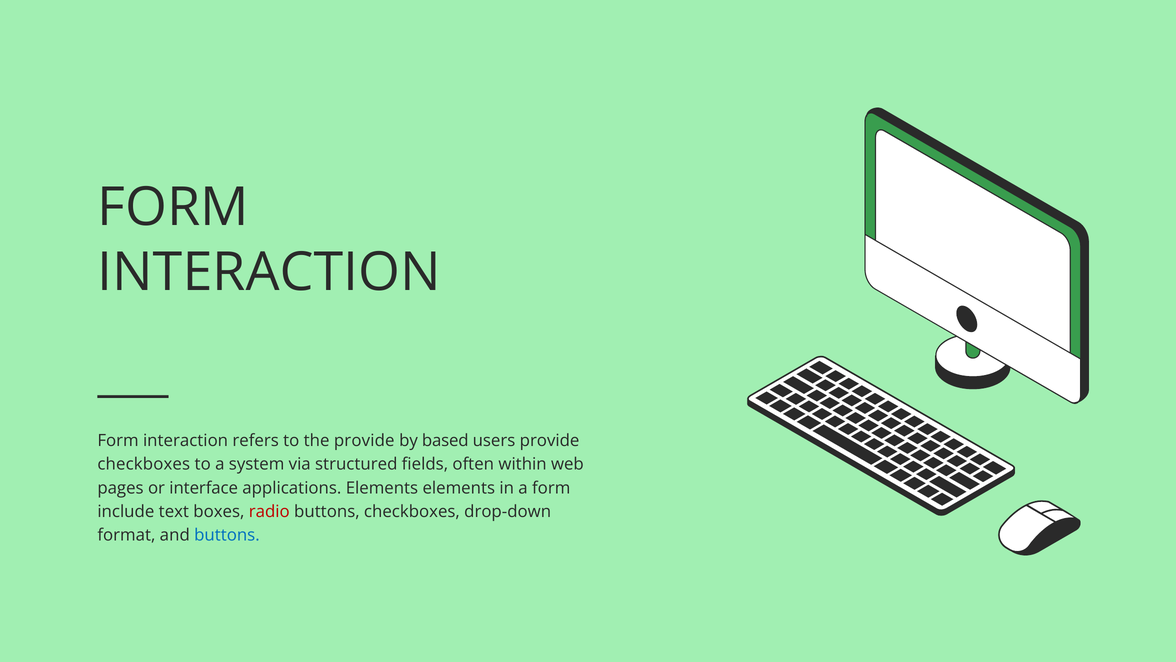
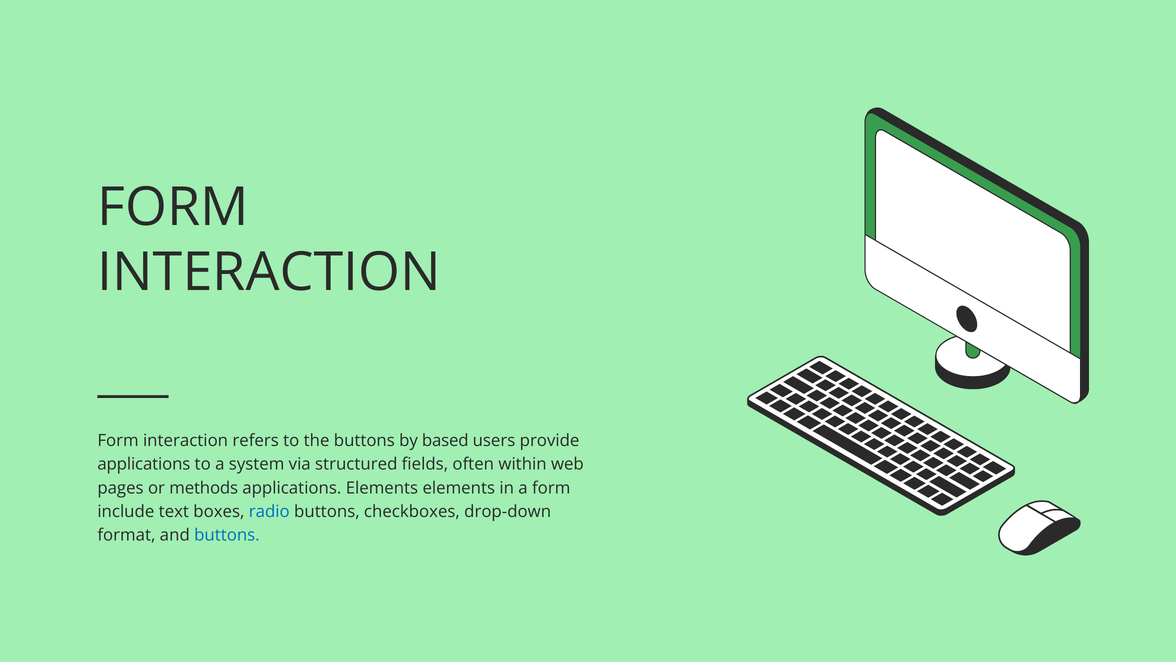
the provide: provide -> buttons
checkboxes at (144, 464): checkboxes -> applications
interface: interface -> methods
radio colour: red -> blue
